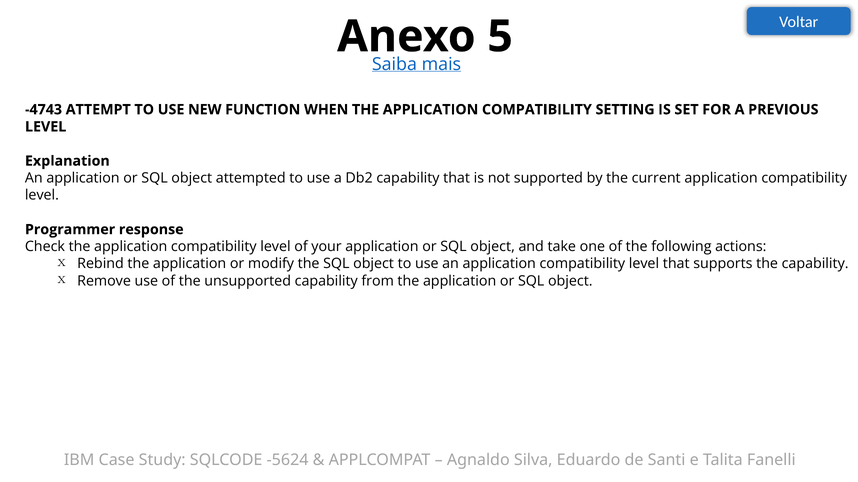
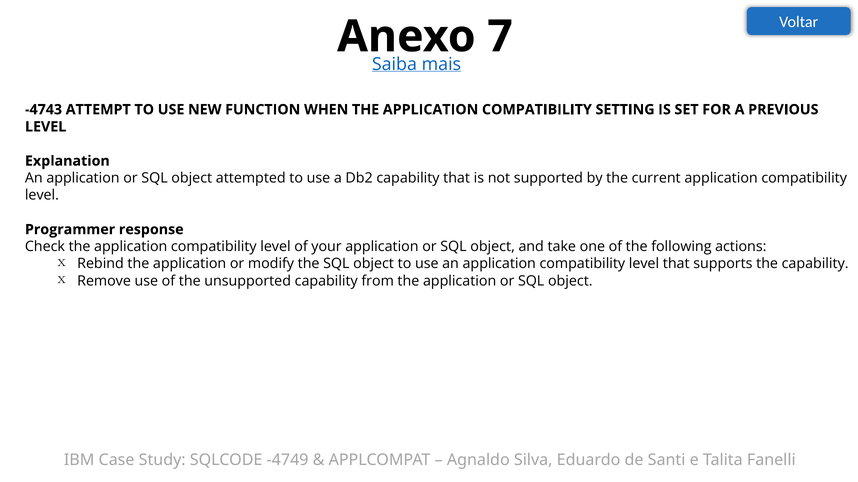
5: 5 -> 7
-5624: -5624 -> -4749
